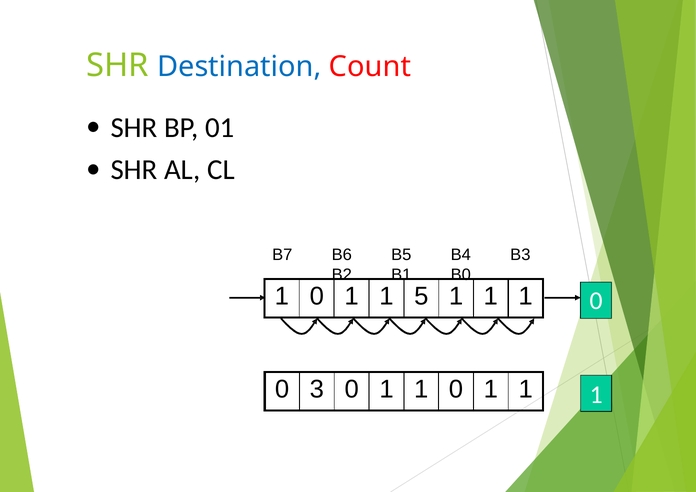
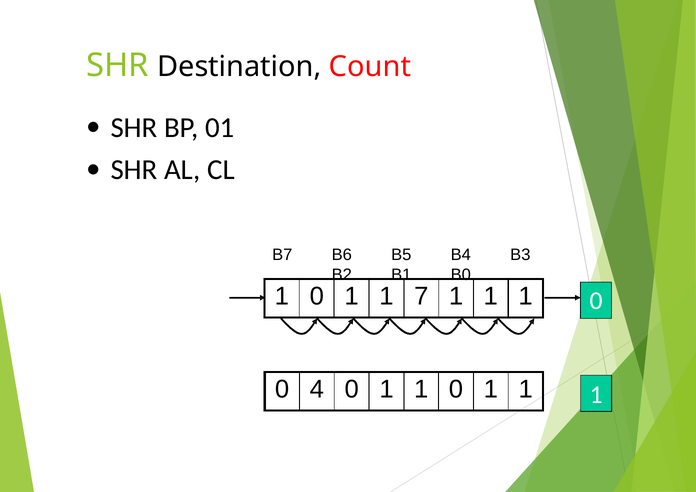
Destination colour: blue -> black
5: 5 -> 7
3: 3 -> 4
